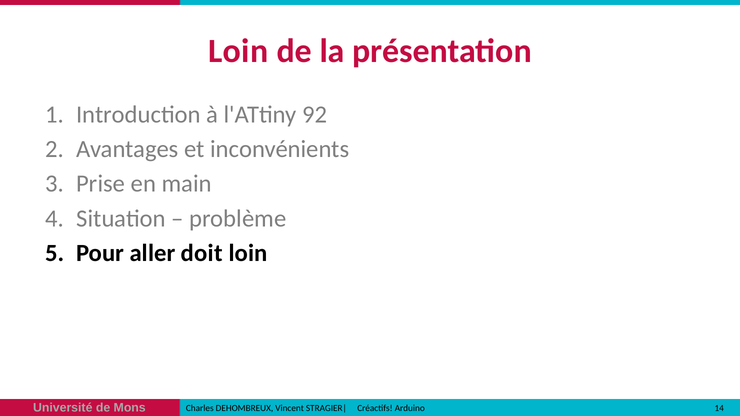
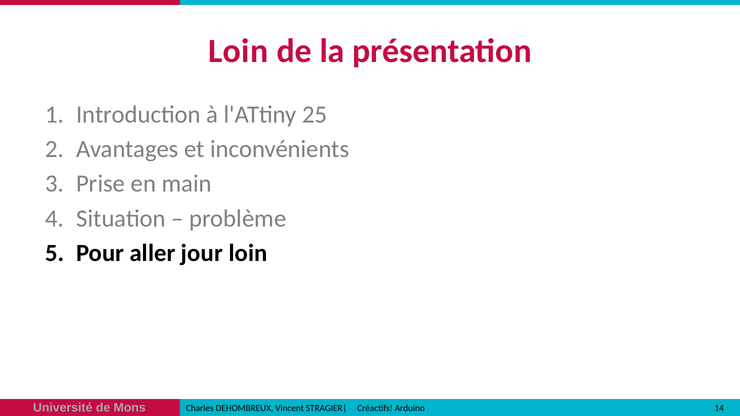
92: 92 -> 25
doit: doit -> jour
